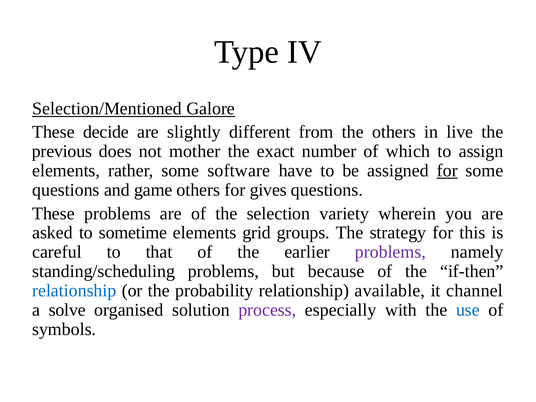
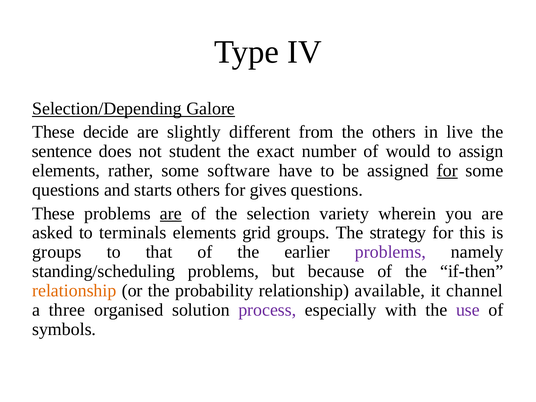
Selection/Mentioned: Selection/Mentioned -> Selection/Depending
previous: previous -> sentence
mother: mother -> student
which: which -> would
game: game -> starts
are at (171, 213) underline: none -> present
sometime: sometime -> terminals
careful at (57, 252): careful -> groups
relationship at (74, 291) colour: blue -> orange
solve: solve -> three
use colour: blue -> purple
